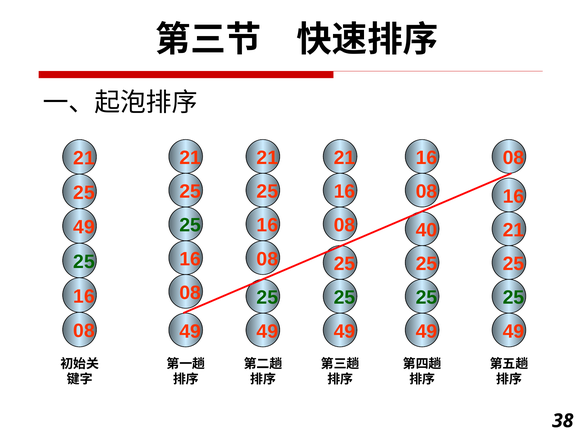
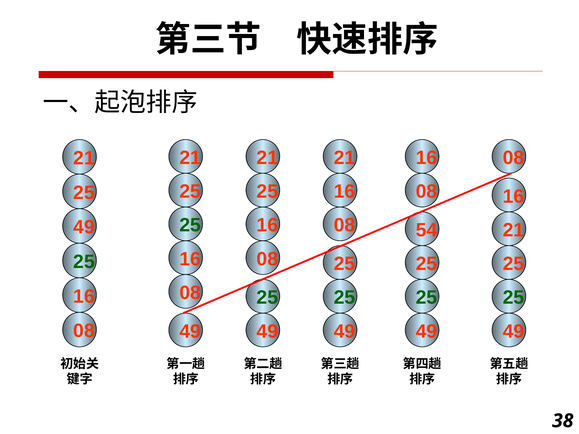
40: 40 -> 54
